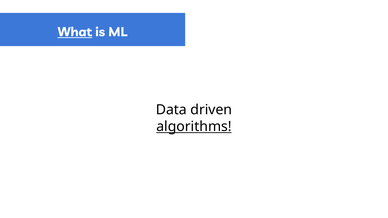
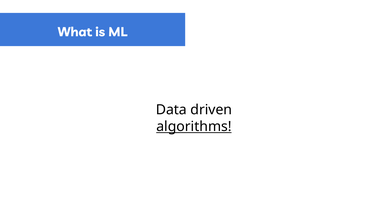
What underline: present -> none
